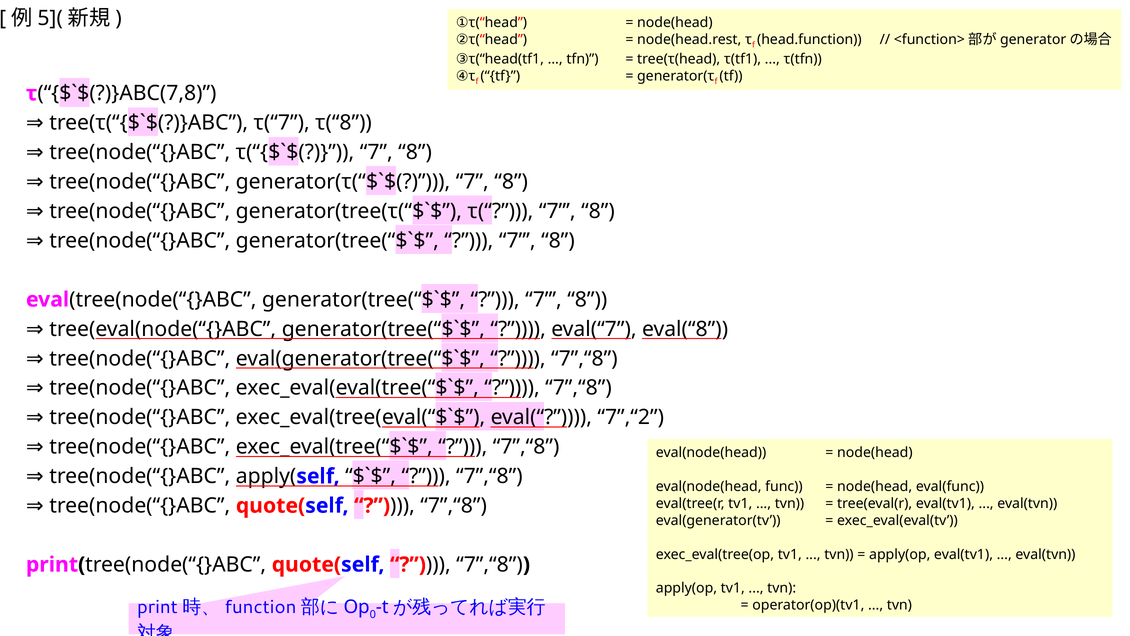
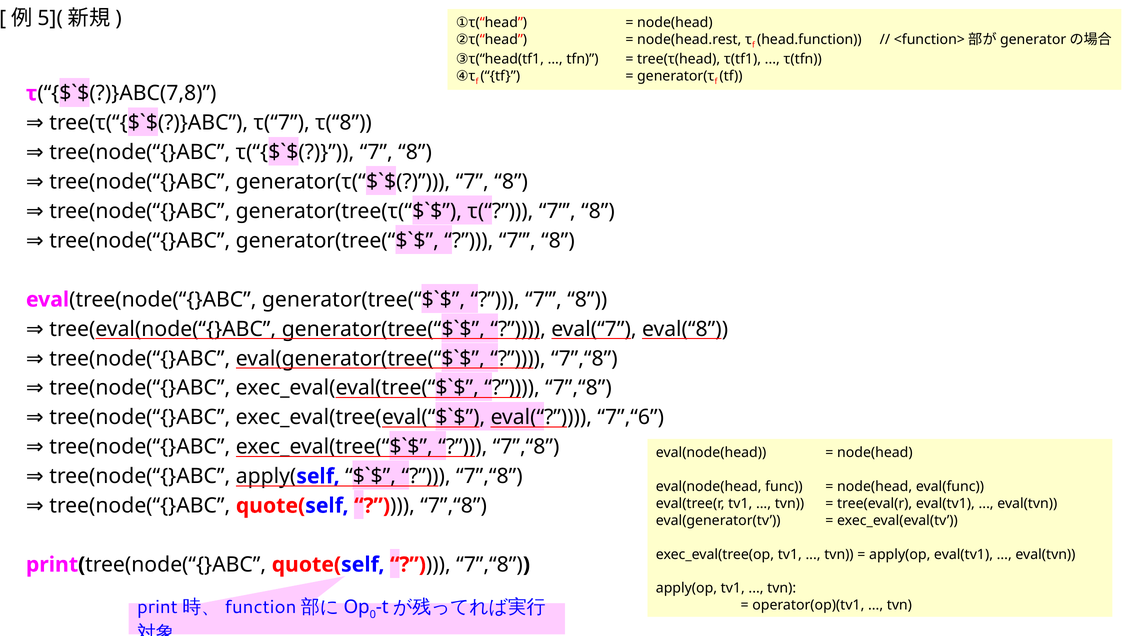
7”,“2: 7”,“2 -> 7”,“6
